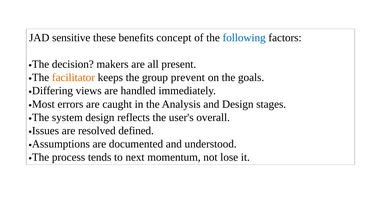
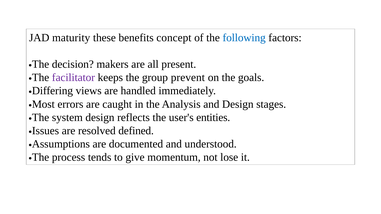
sensitive: sensitive -> maturity
facilitator colour: orange -> purple
overall: overall -> entities
next: next -> give
